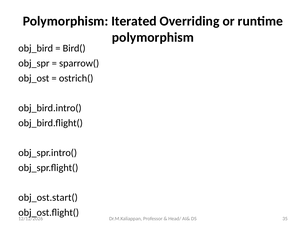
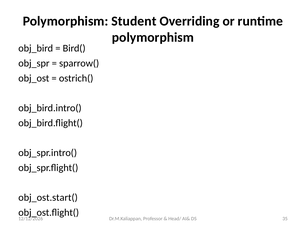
Iterated: Iterated -> Student
